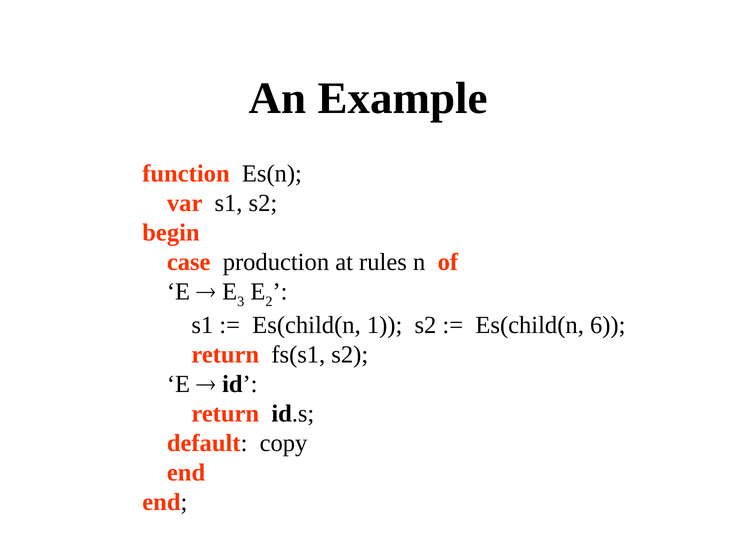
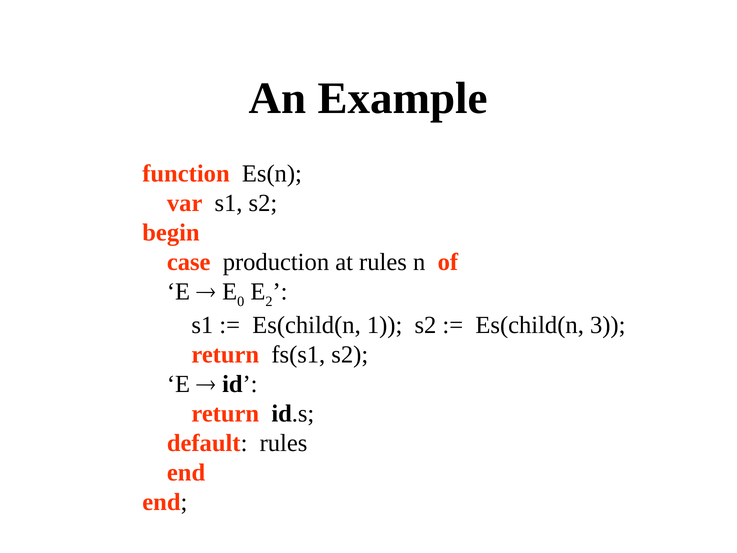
3: 3 -> 0
6: 6 -> 3
default copy: copy -> rules
